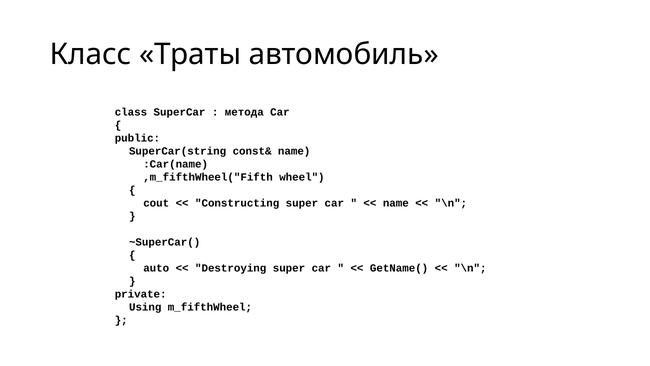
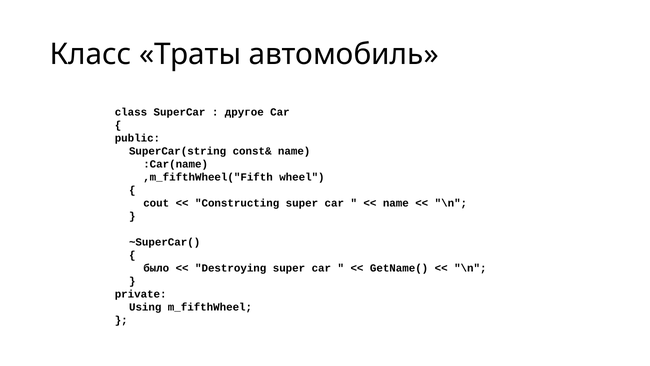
метода: метода -> другое
auto: auto -> было
